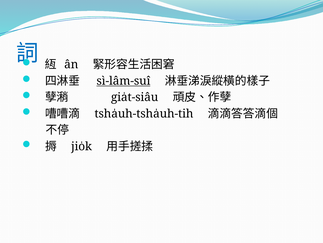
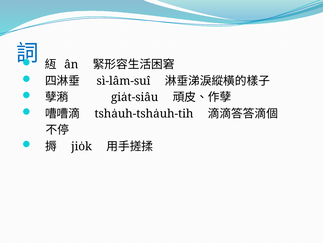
sì-lâm-suî underline: present -> none
